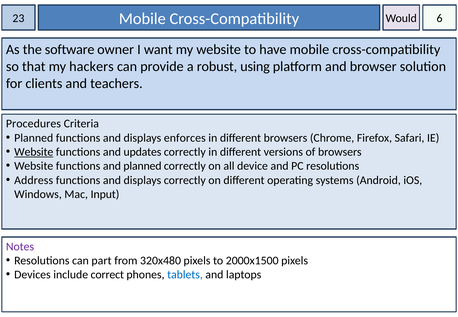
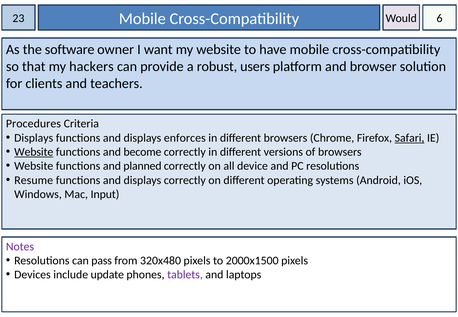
using: using -> users
Planned at (34, 138): Planned -> Displays
Safari underline: none -> present
updates: updates -> become
Address: Address -> Resume
part: part -> pass
correct: correct -> update
tablets colour: blue -> purple
